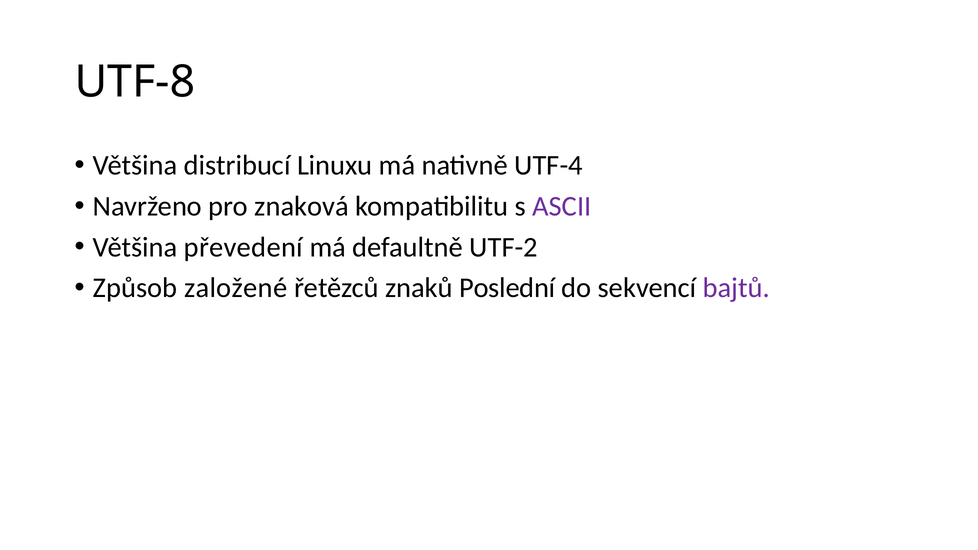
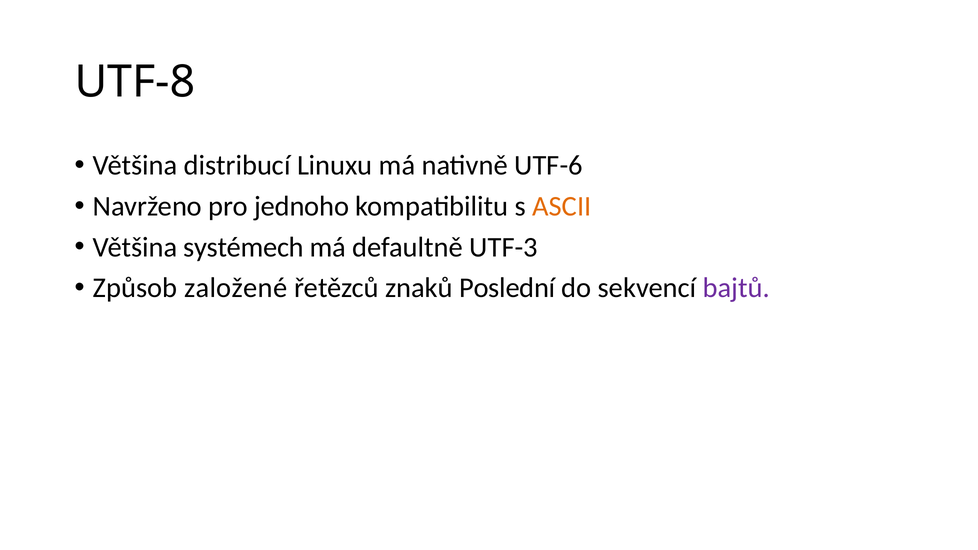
UTF-4: UTF-4 -> UTF-6
znaková: znaková -> jednoho
ASCII colour: purple -> orange
převedení: převedení -> systémech
UTF-2: UTF-2 -> UTF-3
